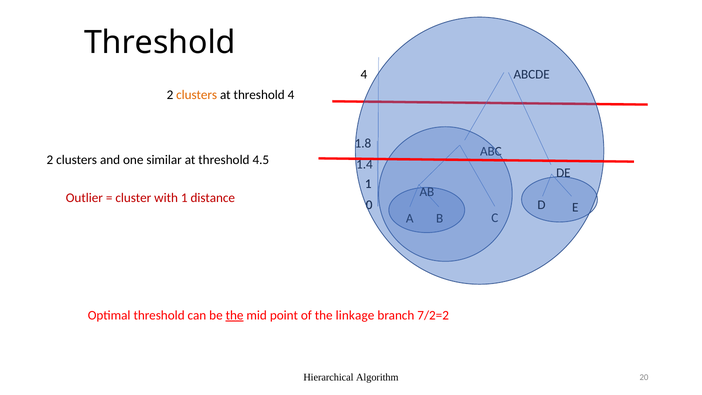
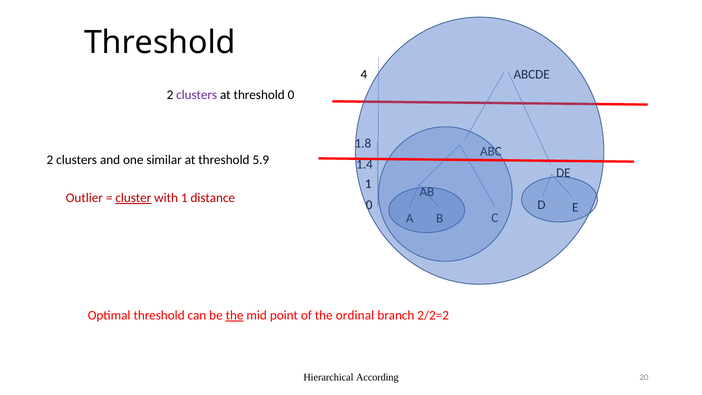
clusters at (197, 95) colour: orange -> purple
threshold 4: 4 -> 0
4.5: 4.5 -> 5.9
cluster underline: none -> present
linkage: linkage -> ordinal
7/2=2: 7/2=2 -> 2/2=2
Algorithm: Algorithm -> According
